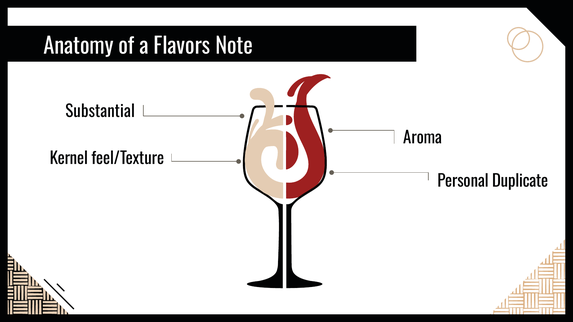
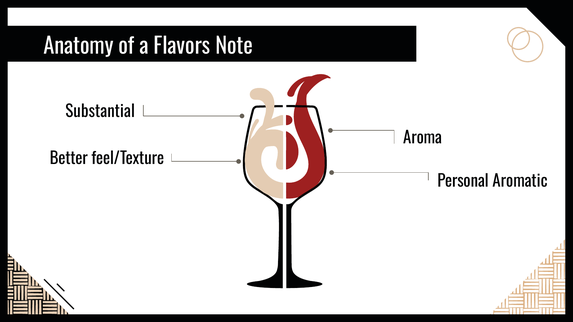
Kernel: Kernel -> Better
Duplicate: Duplicate -> Aromatic
